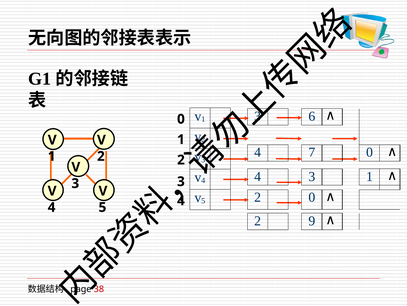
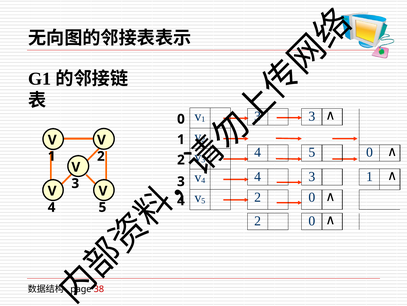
6 at (312, 116): 6 -> 3
7 at (312, 152): 7 -> 5
9 at (312, 221): 9 -> 0
